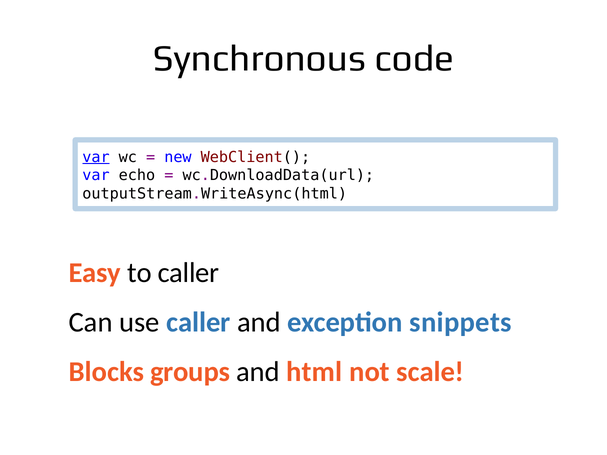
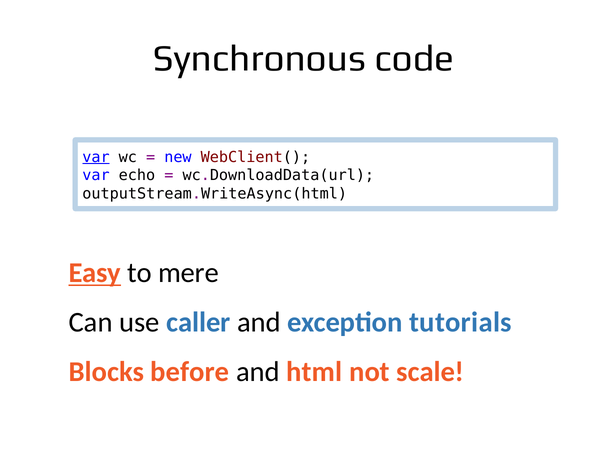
Easy underline: none -> present
to caller: caller -> mere
snippets: snippets -> tutorials
groups: groups -> before
